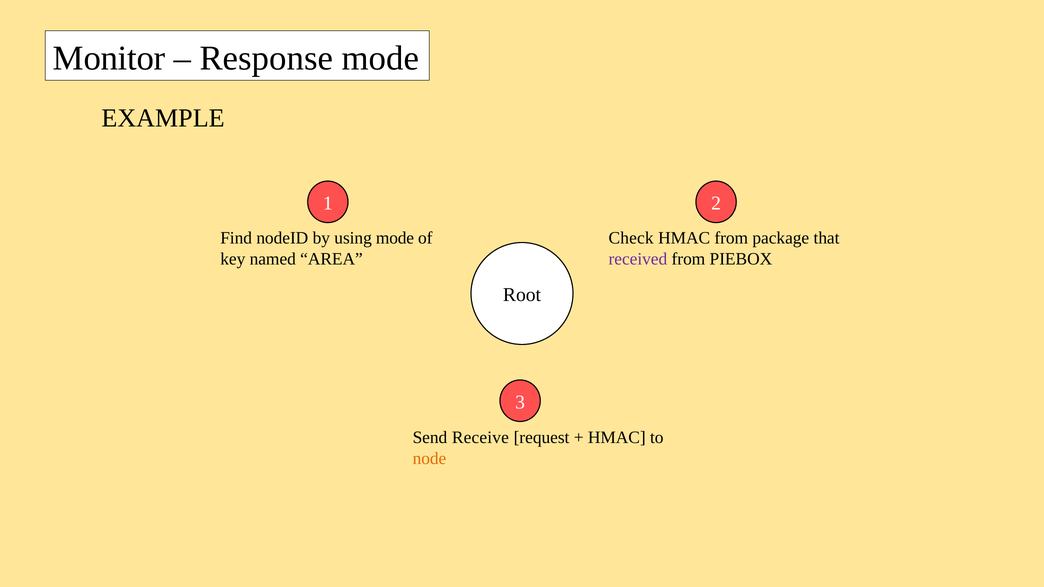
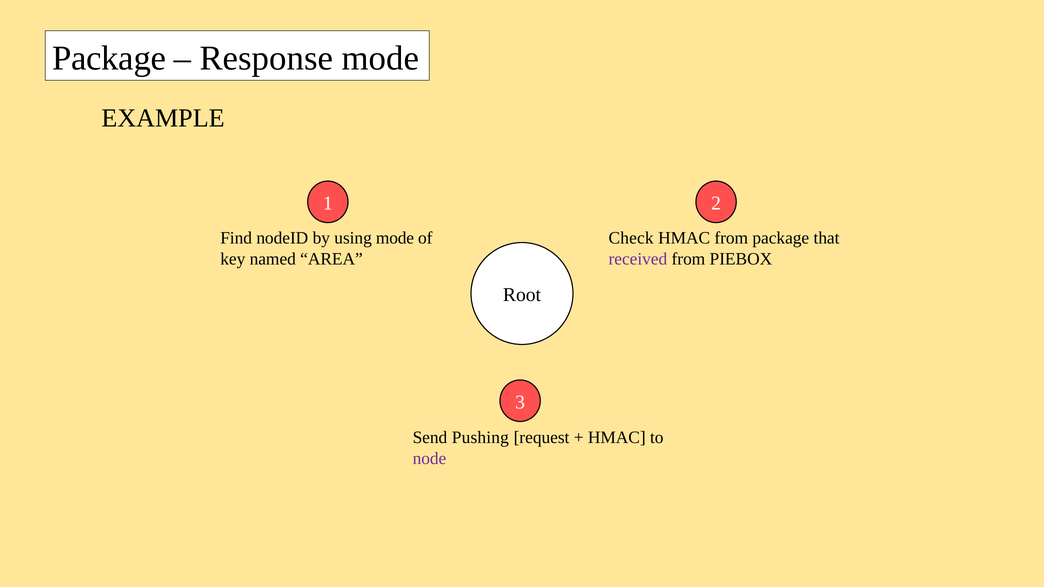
Monitor at (109, 58): Monitor -> Package
Receive: Receive -> Pushing
node colour: orange -> purple
